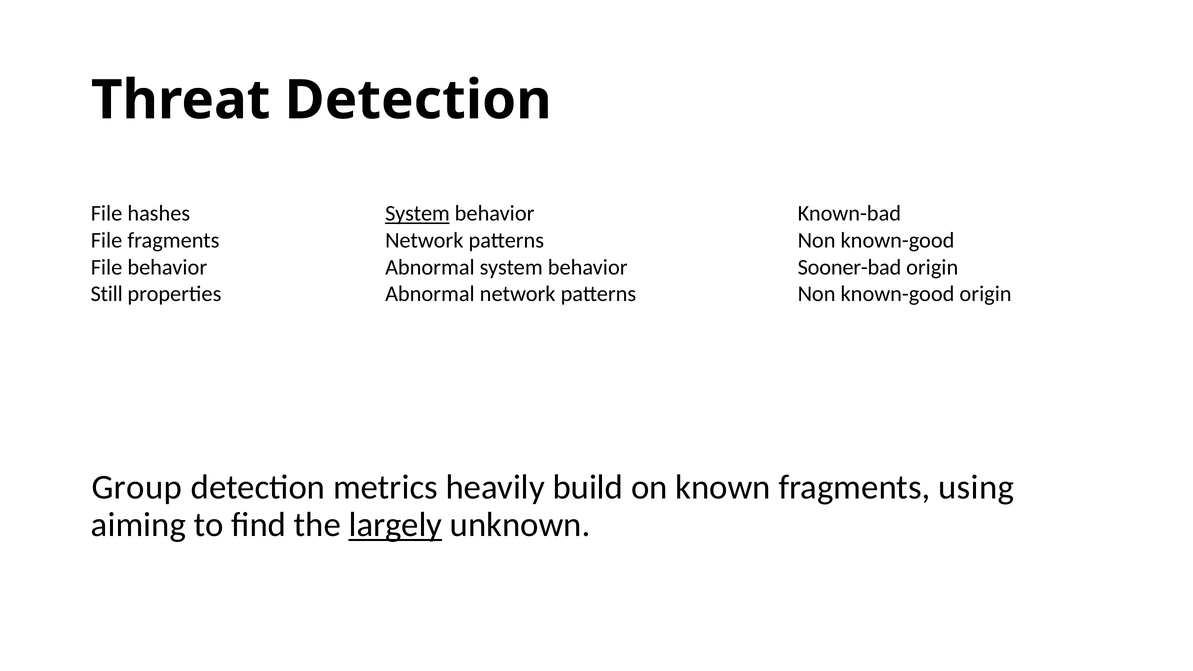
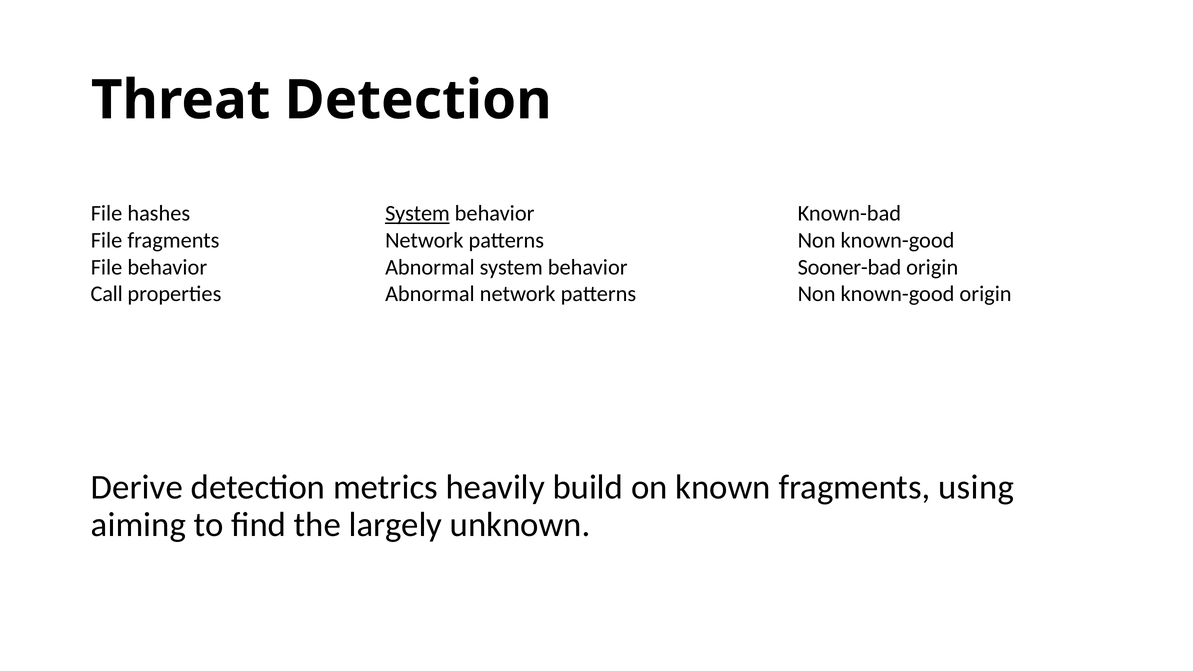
Still: Still -> Call
Group: Group -> Derive
largely underline: present -> none
